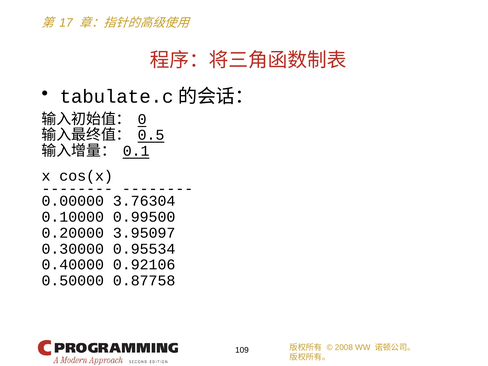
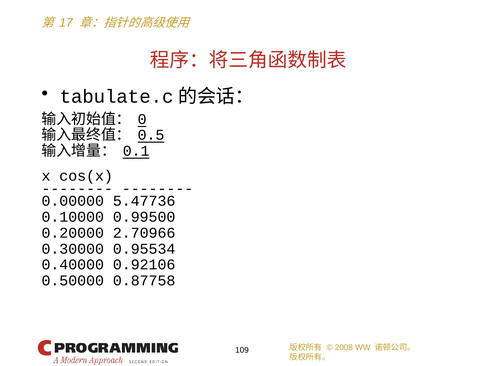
3.76304: 3.76304 -> 5.47736
3.95097: 3.95097 -> 2.70966
